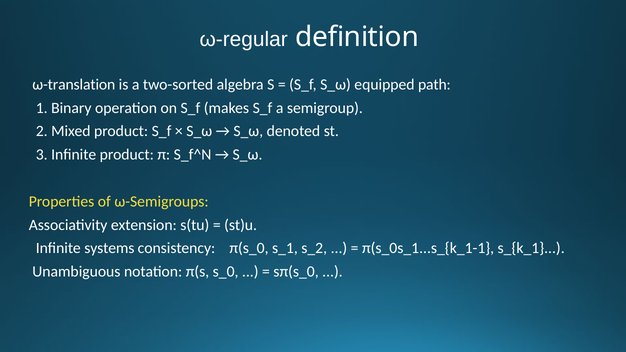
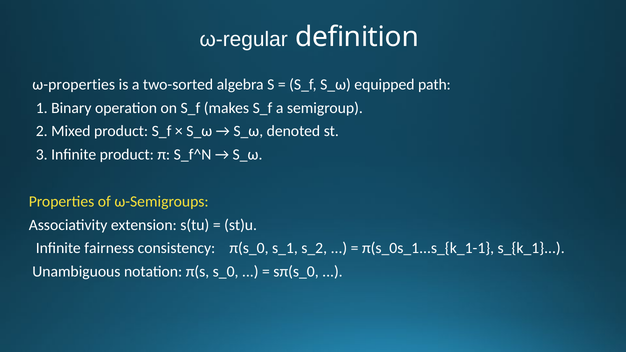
ω-translation: ω-translation -> ω-properties
systems: systems -> fairness
